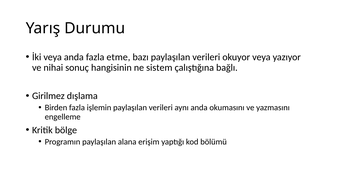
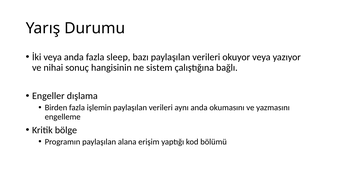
etme: etme -> sleep
Girilmez: Girilmez -> Engeller
